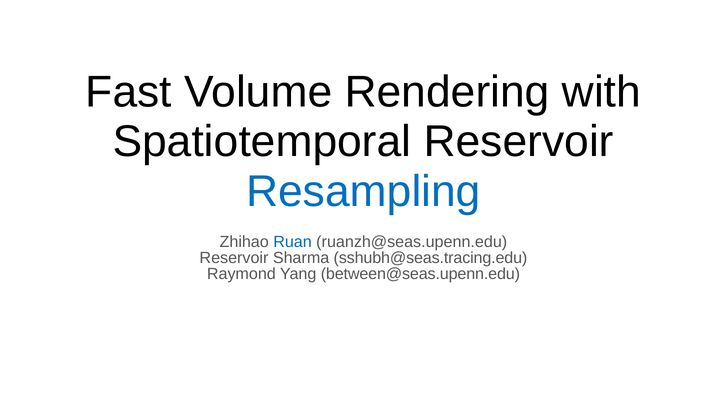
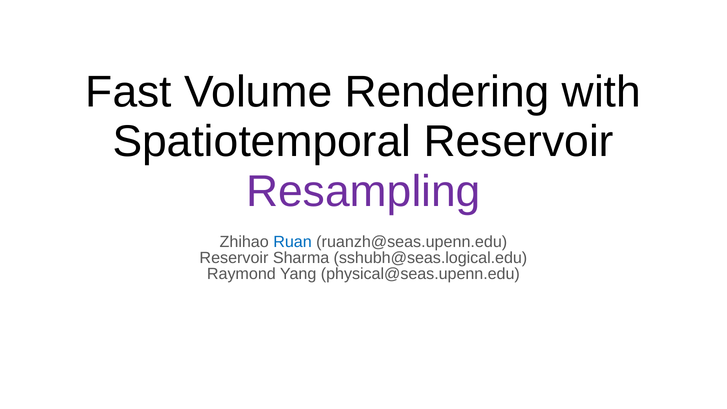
Resampling colour: blue -> purple
sshubh@seas.tracing.edu: sshubh@seas.tracing.edu -> sshubh@seas.logical.edu
between@seas.upenn.edu: between@seas.upenn.edu -> physical@seas.upenn.edu
